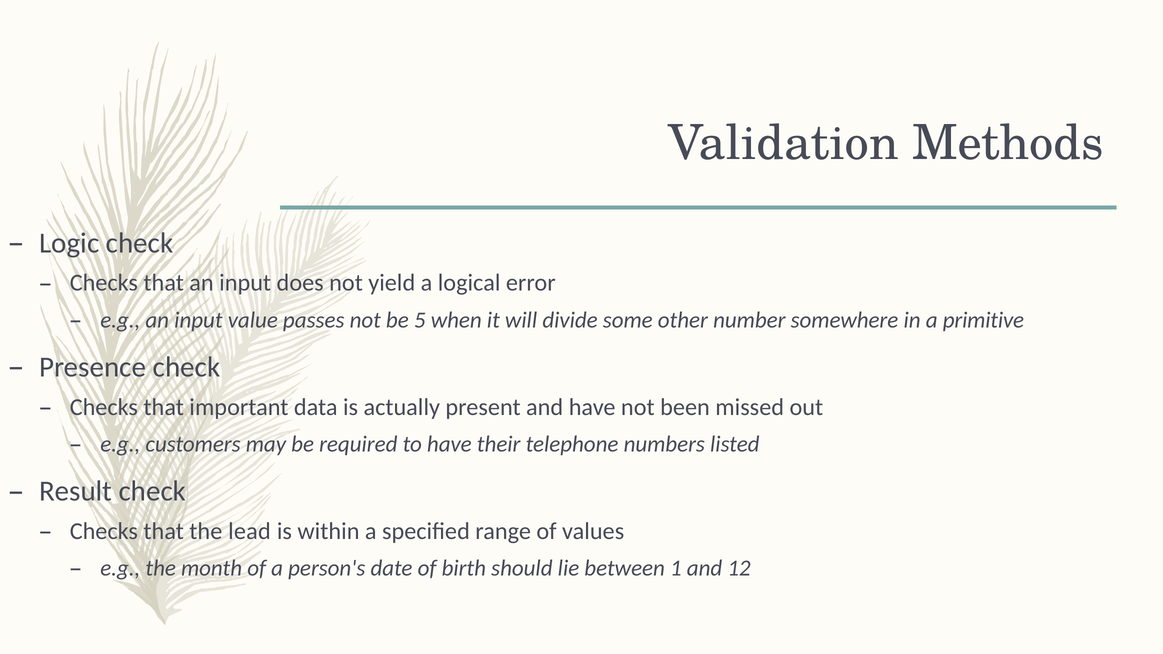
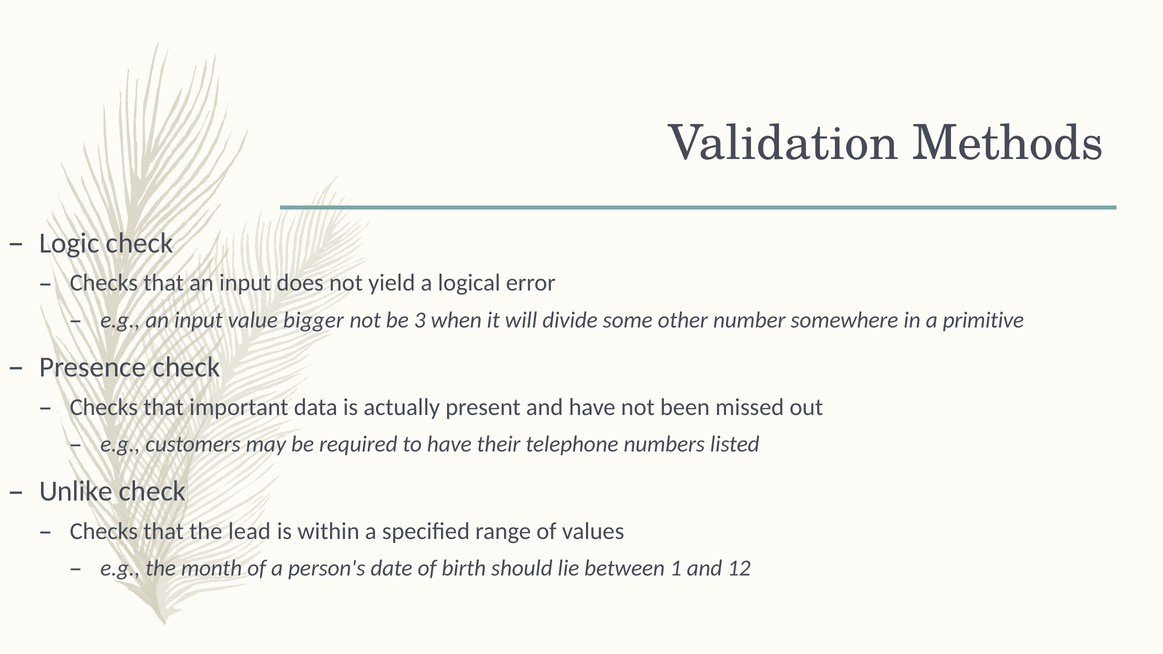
passes: passes -> bigger
5: 5 -> 3
Result: Result -> Unlike
